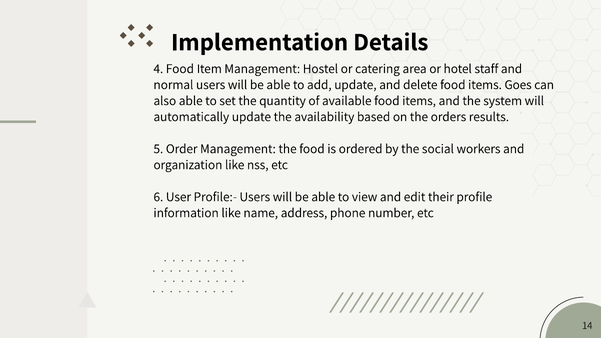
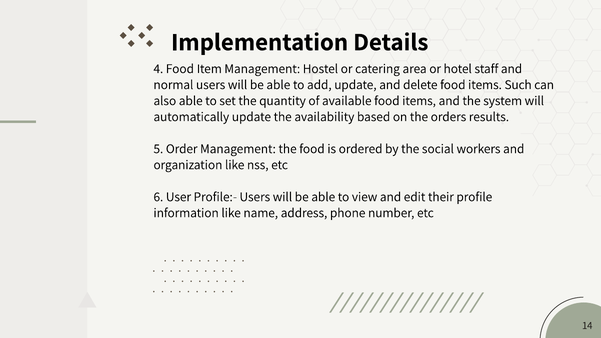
Goes: Goes -> Such
